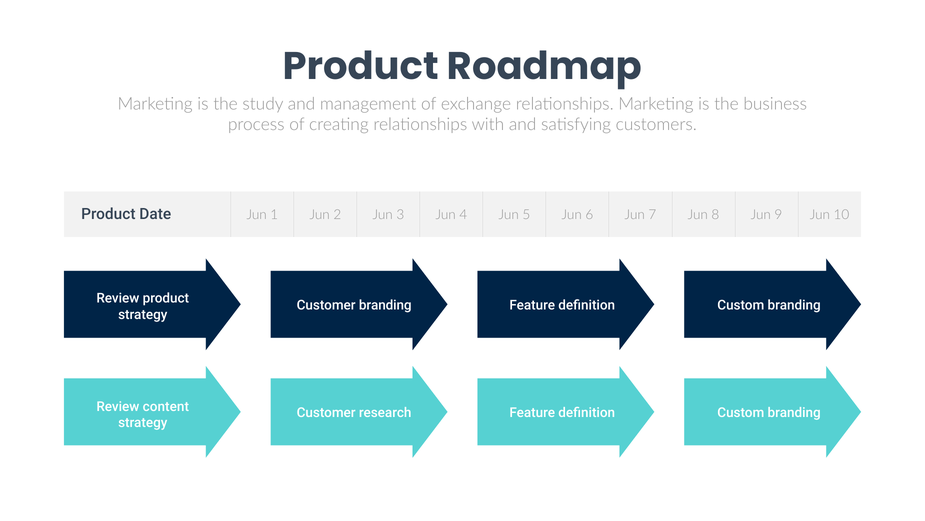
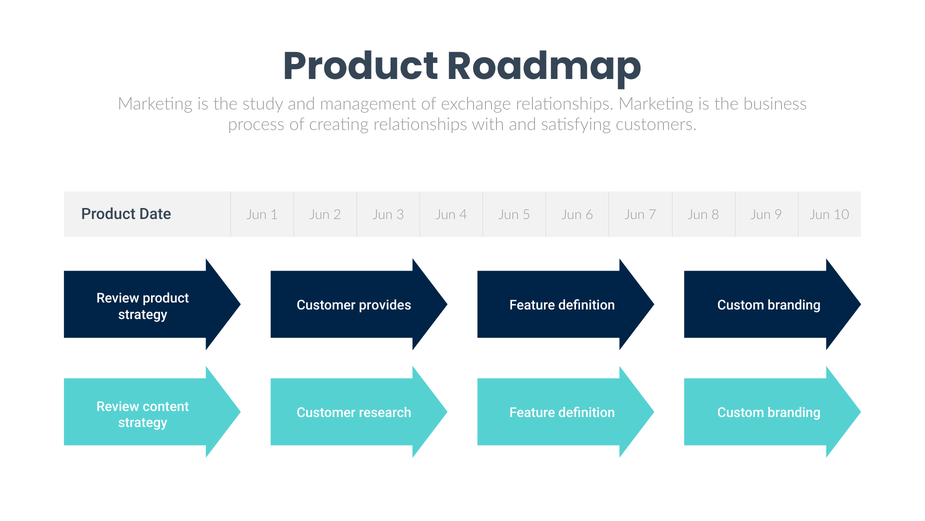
Customer branding: branding -> provides
